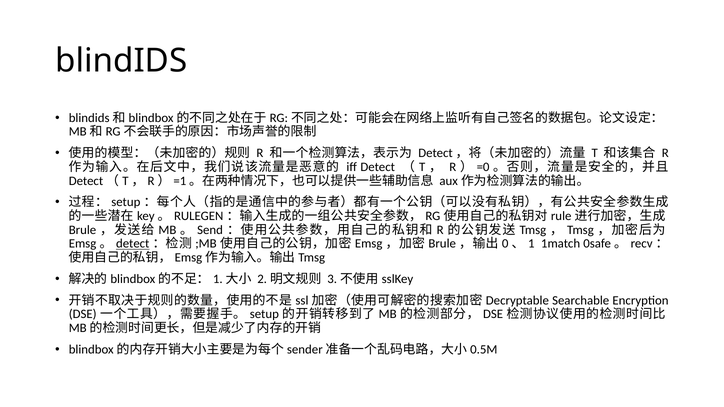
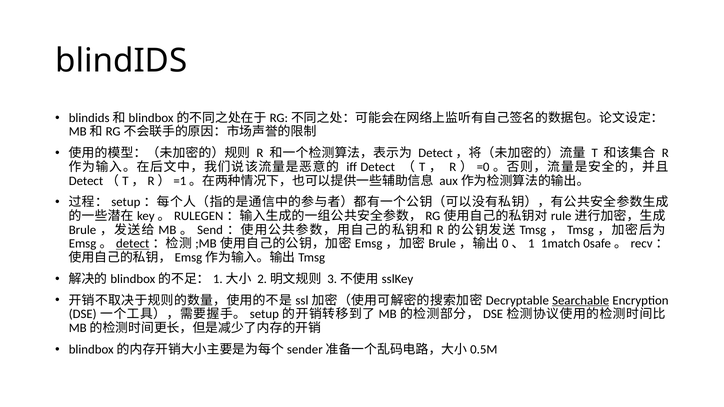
Searchable underline: none -> present
